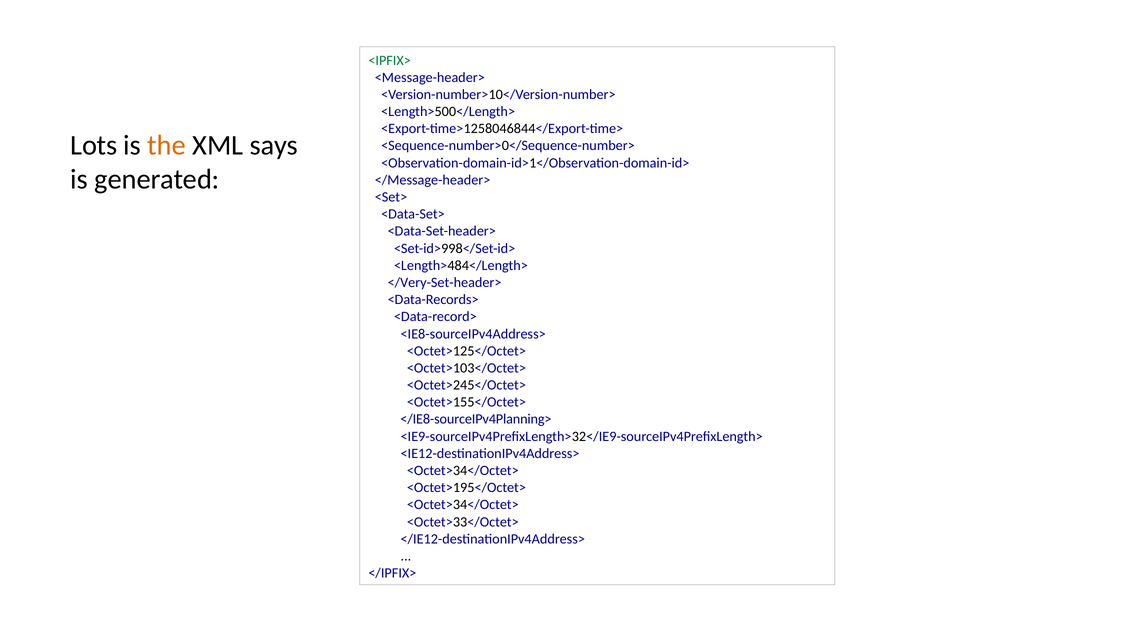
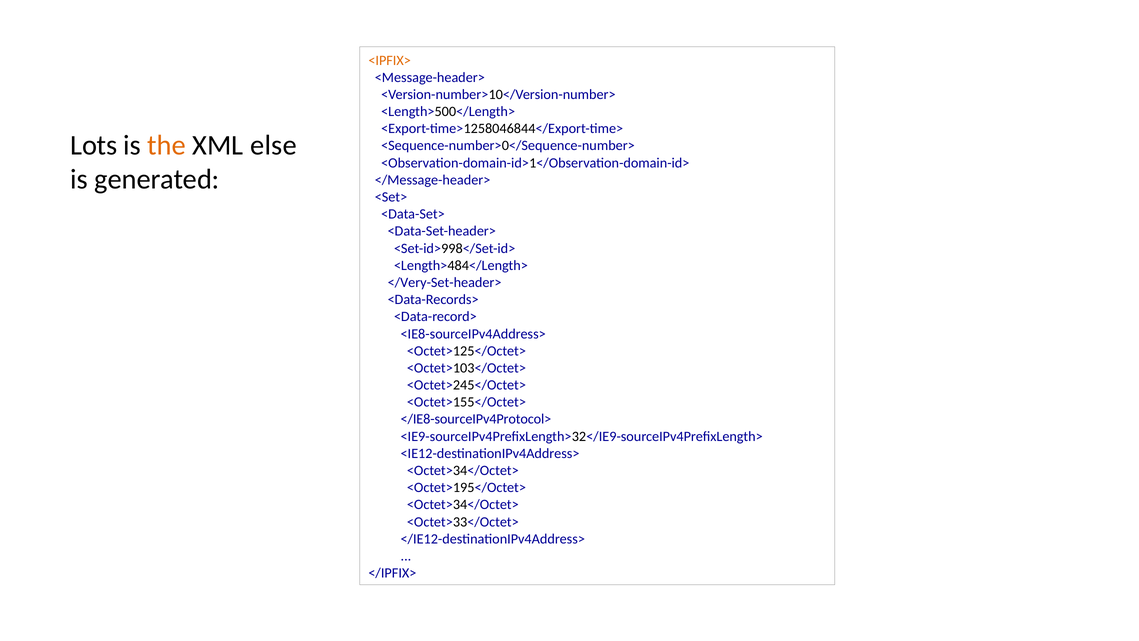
<IPFIX> colour: green -> orange
says: says -> else
</IE8-sourceIPv4Planning>: </IE8-sourceIPv4Planning> -> </IE8-sourceIPv4Protocol>
